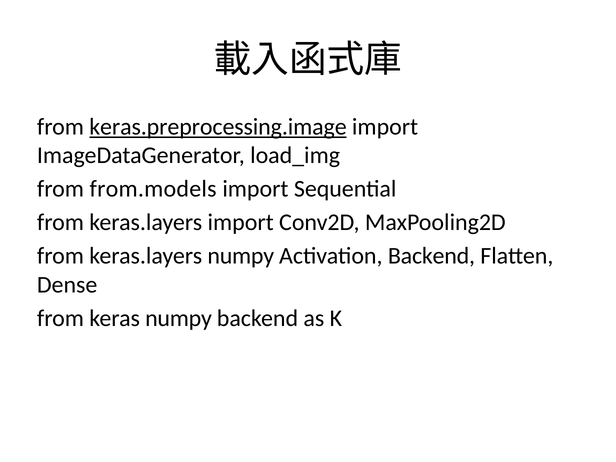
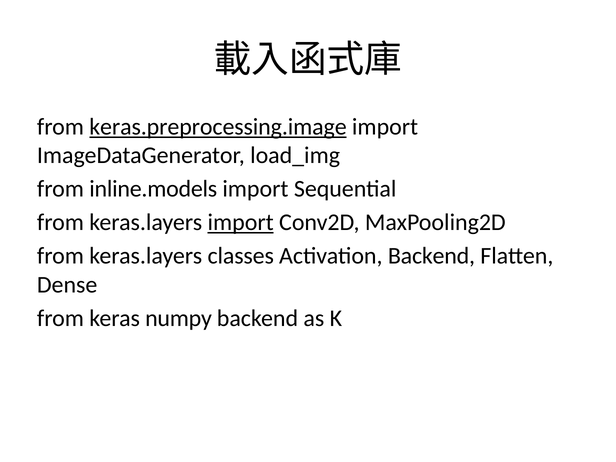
from.models: from.models -> inline.models
import at (241, 223) underline: none -> present
keras.layers numpy: numpy -> classes
